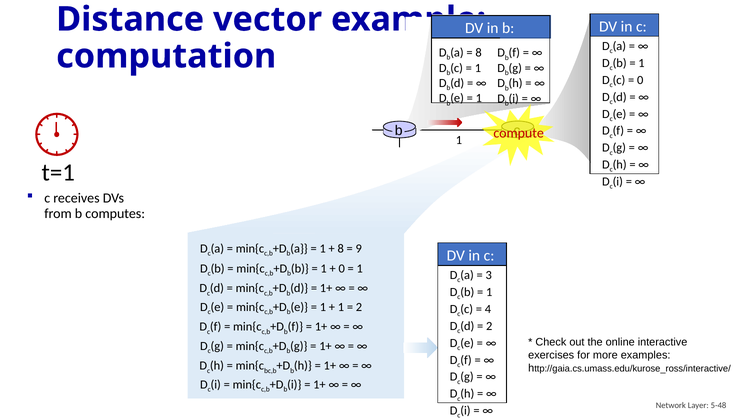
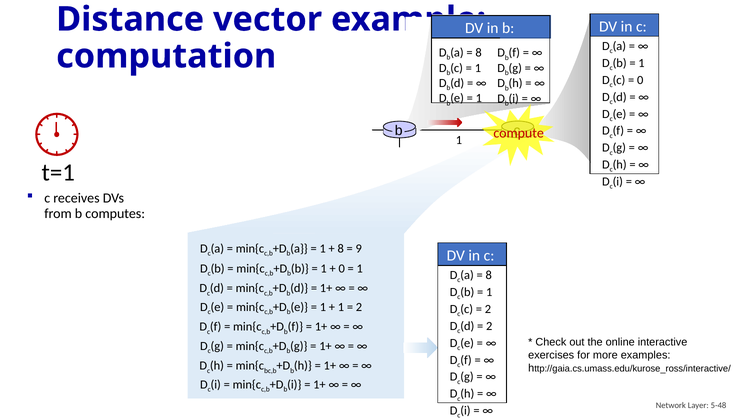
3 at (489, 276): 3 -> 8
4 at (488, 310): 4 -> 2
